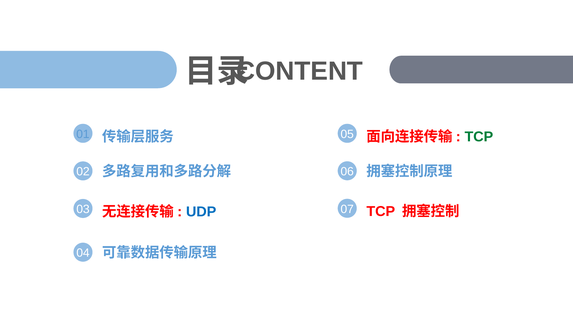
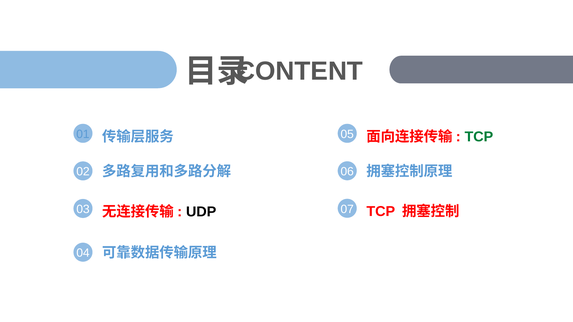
UDP colour: blue -> black
